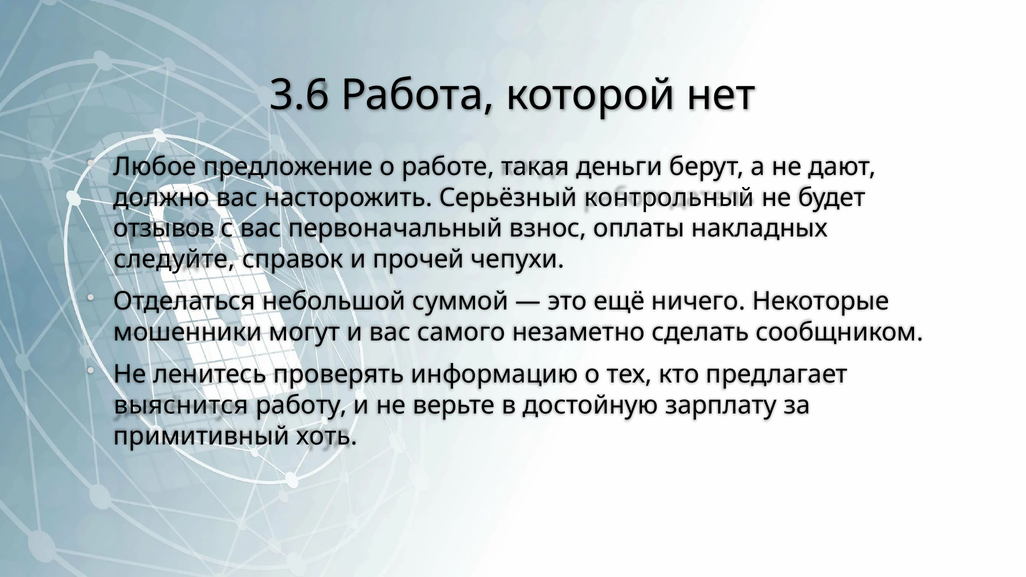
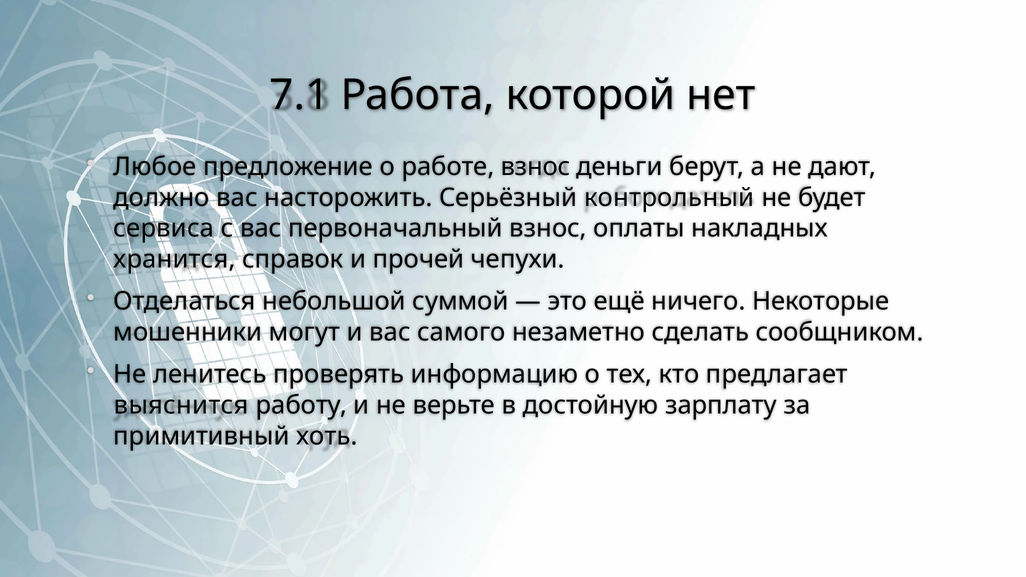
3.6: 3.6 -> 7.1
работе такая: такая -> взнос
отзывов: отзывов -> сервиса
следуйте: следуйте -> хранится
